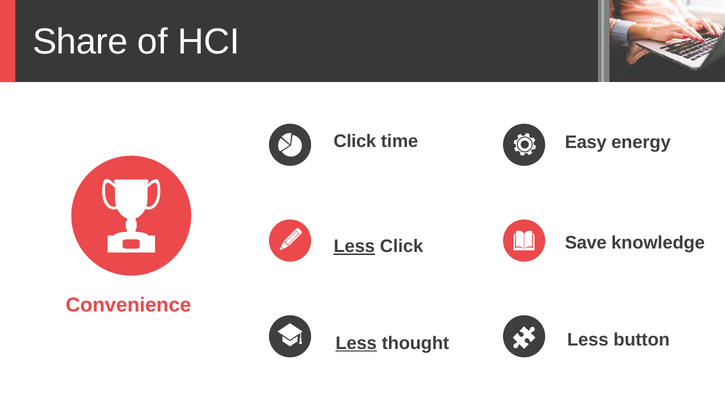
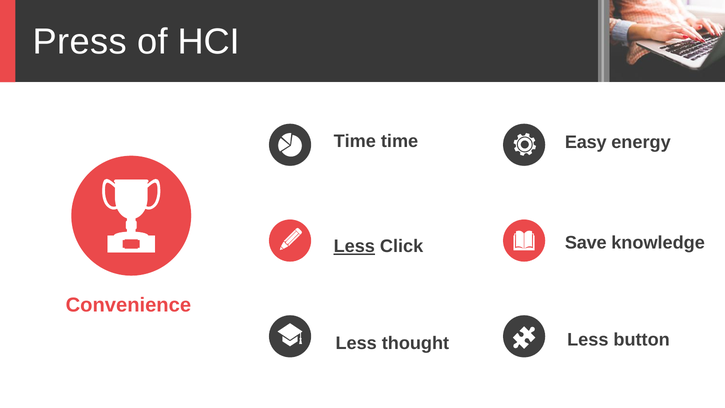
Share: Share -> Press
Click at (355, 141): Click -> Time
Less at (356, 343) underline: present -> none
